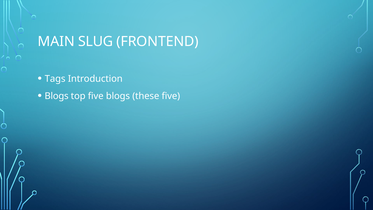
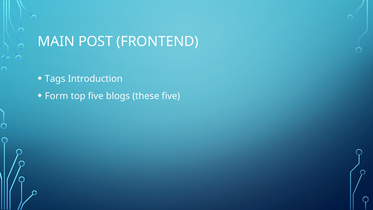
SLUG: SLUG -> POST
Blogs at (57, 96): Blogs -> Form
